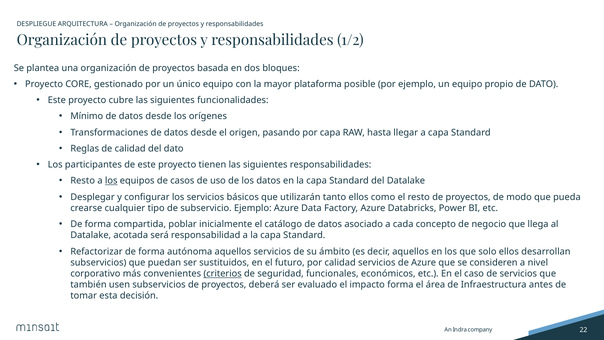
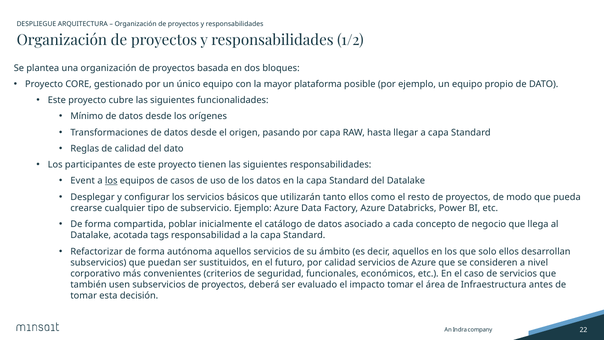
Resto at (83, 181): Resto -> Event
será: será -> tags
criterios underline: present -> none
impacto forma: forma -> tomar
